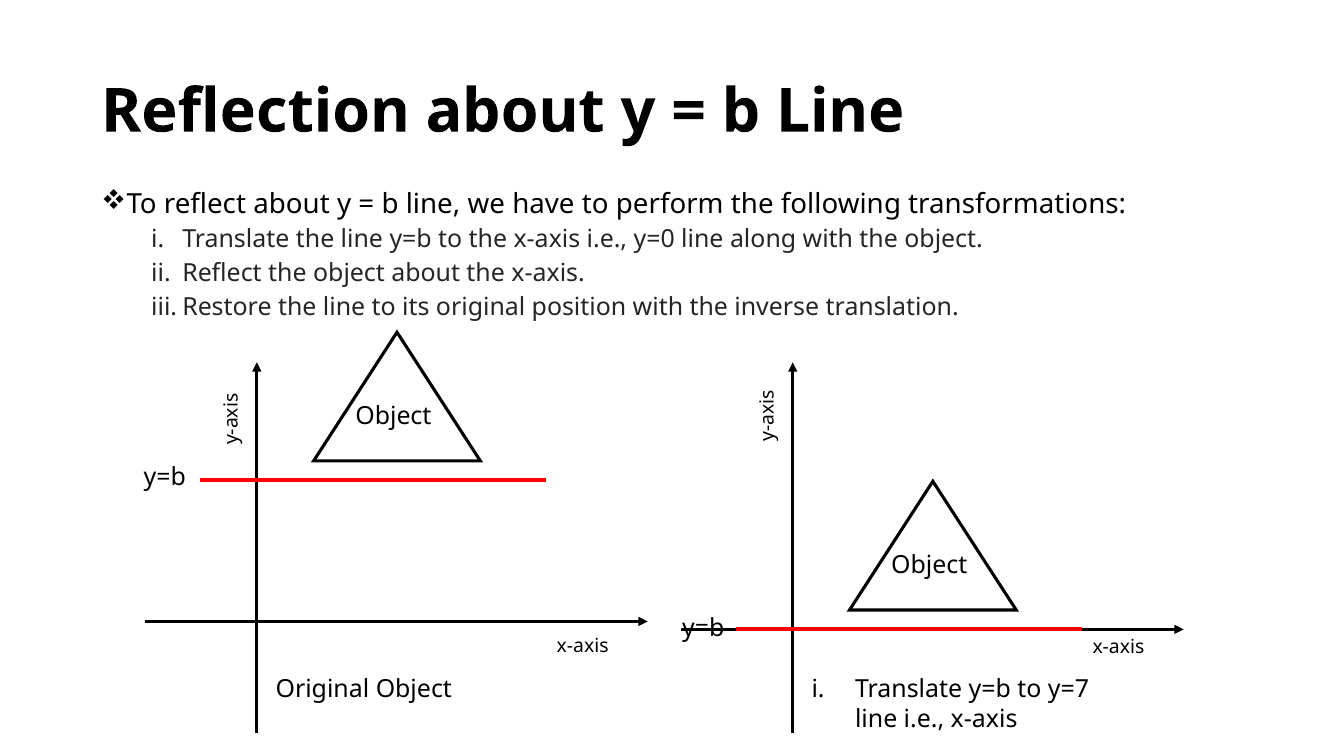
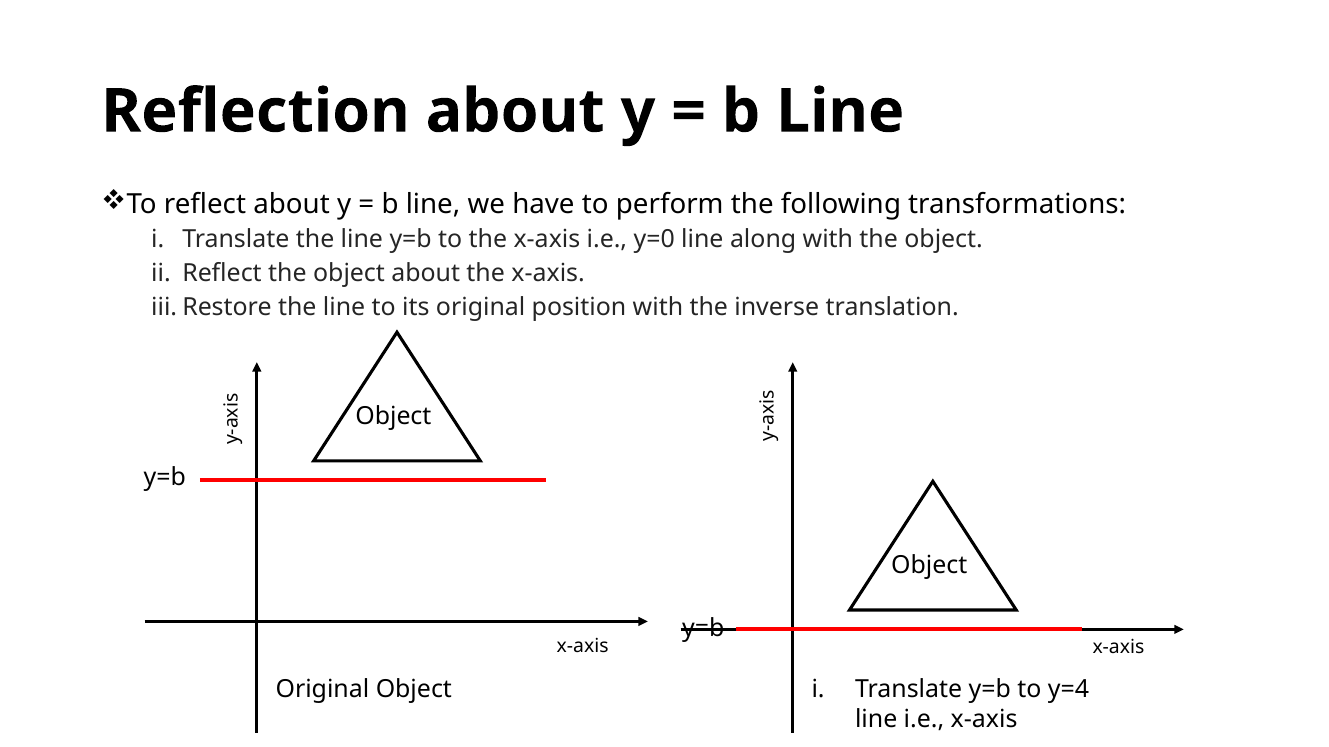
y=7: y=7 -> y=4
